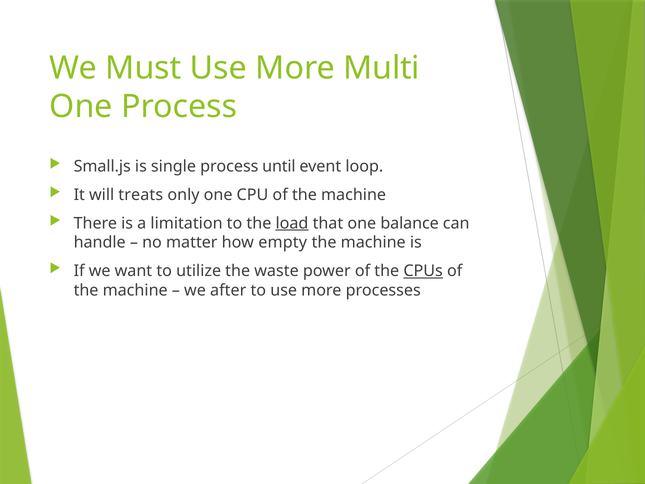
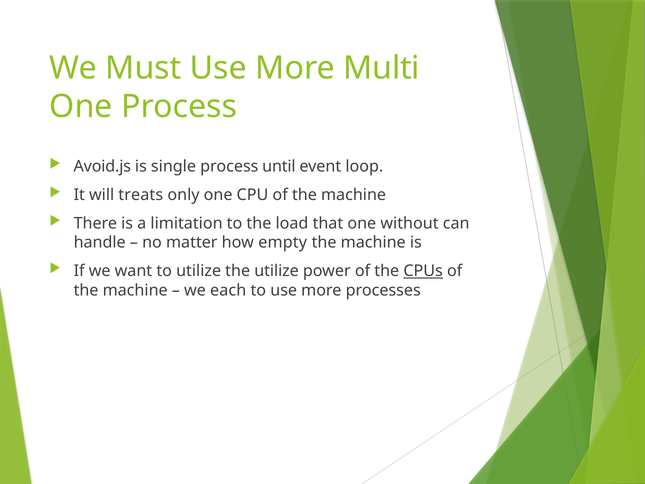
Small.js: Small.js -> Avoid.js
load underline: present -> none
balance: balance -> without
the waste: waste -> utilize
after: after -> each
